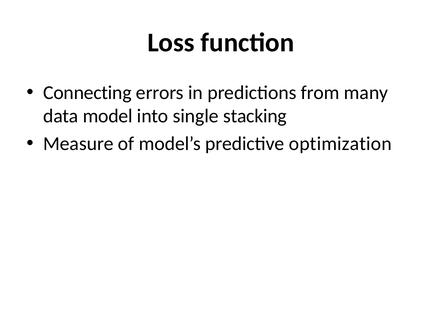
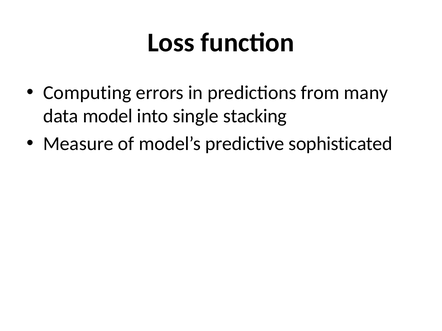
Connecting: Connecting -> Computing
optimization: optimization -> sophisticated
